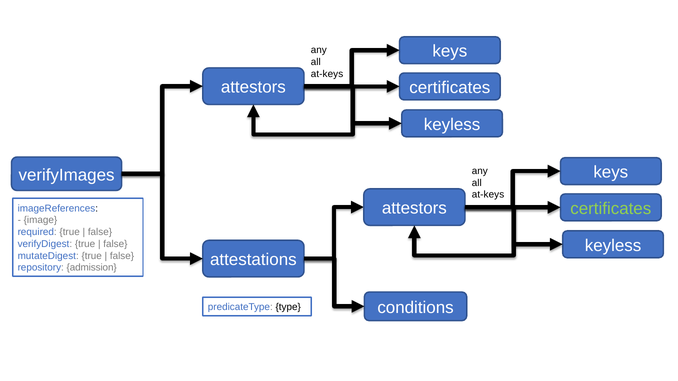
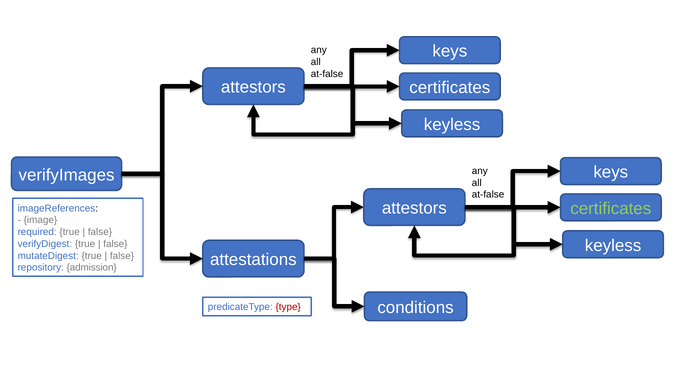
at-keys at (327, 74): at-keys -> at-false
at-keys at (488, 195): at-keys -> at-false
type colour: black -> red
